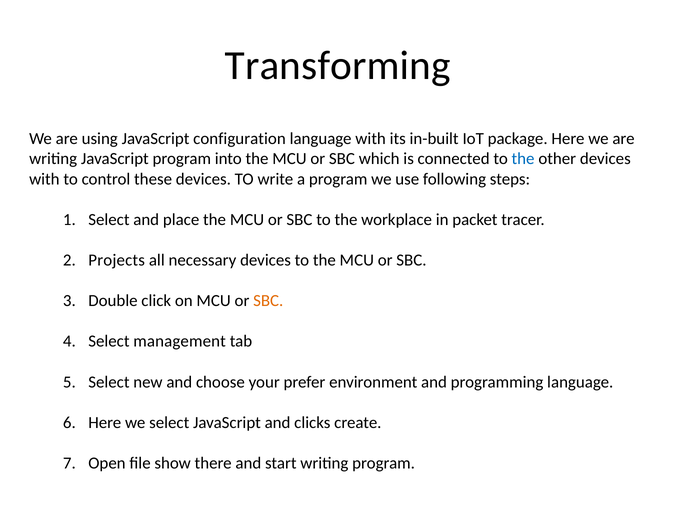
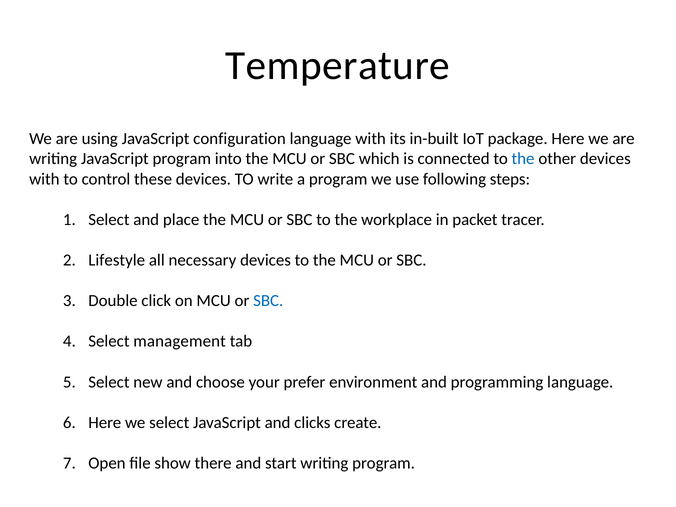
Transforming: Transforming -> Temperature
Projects: Projects -> Lifestyle
SBC at (268, 301) colour: orange -> blue
